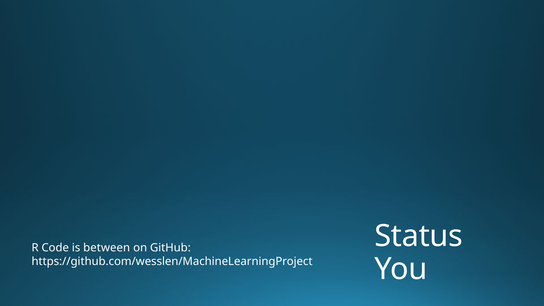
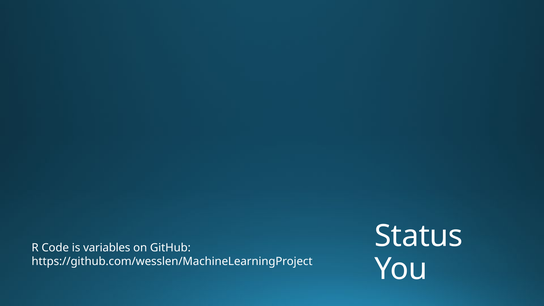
between: between -> variables
